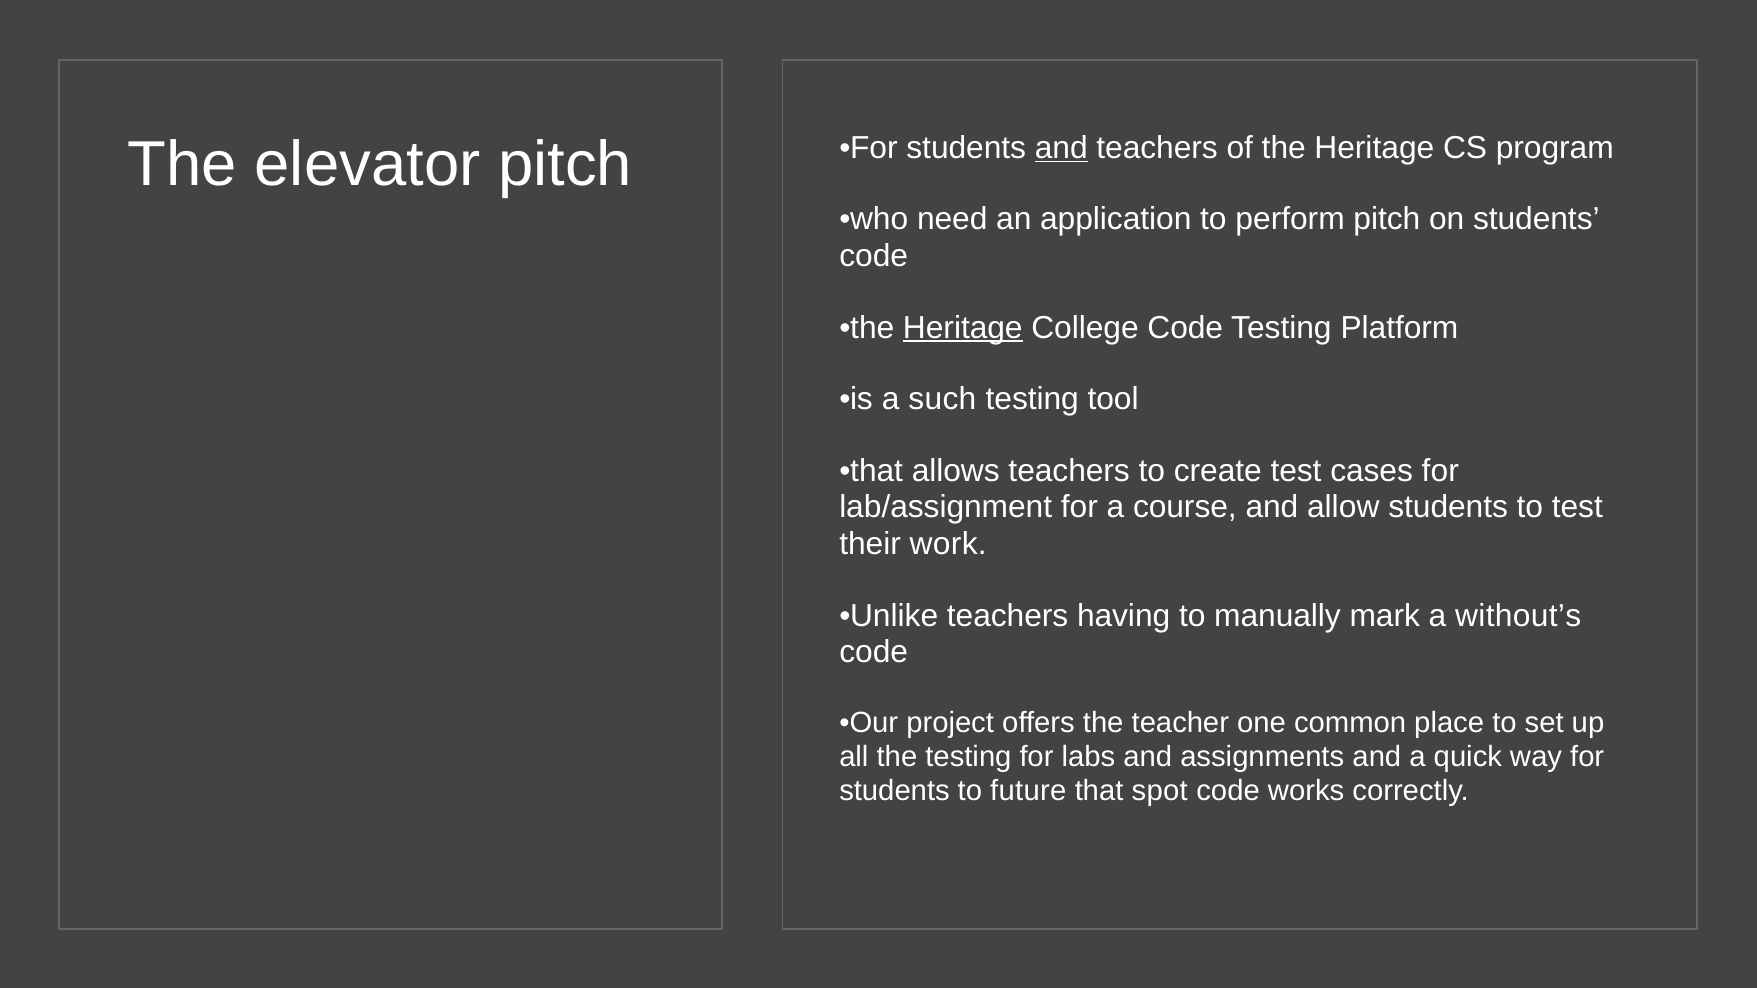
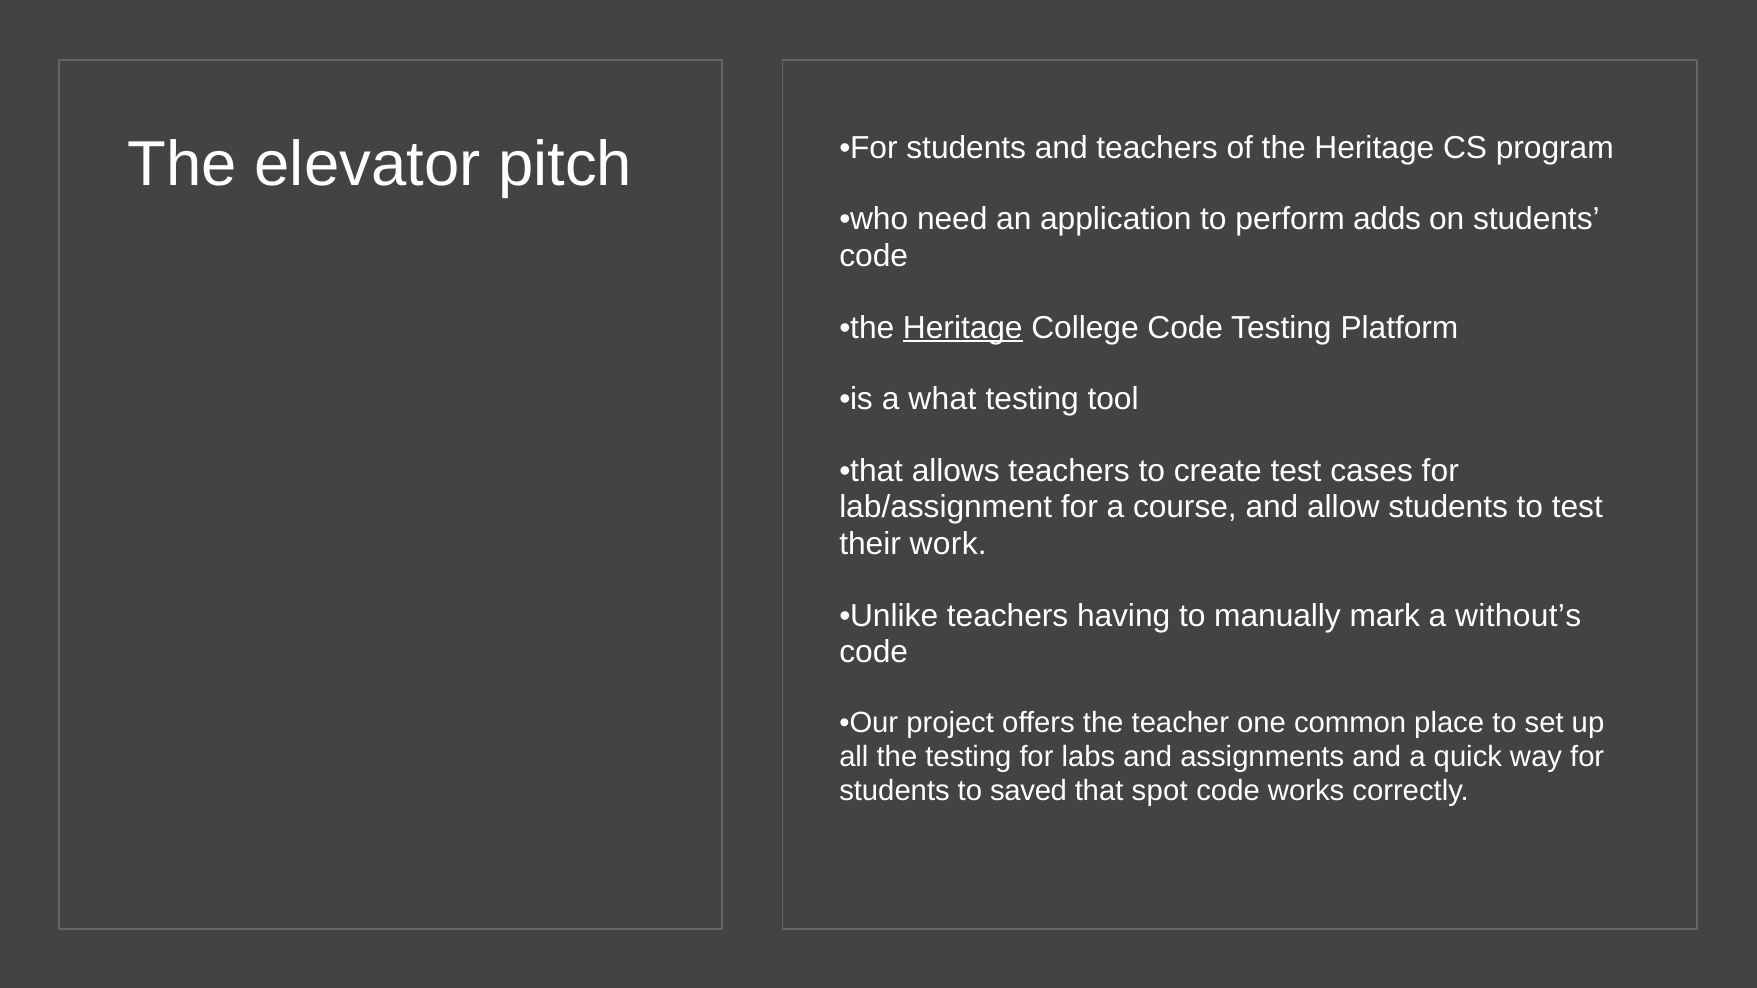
and at (1061, 148) underline: present -> none
perform pitch: pitch -> adds
such: such -> what
future: future -> saved
